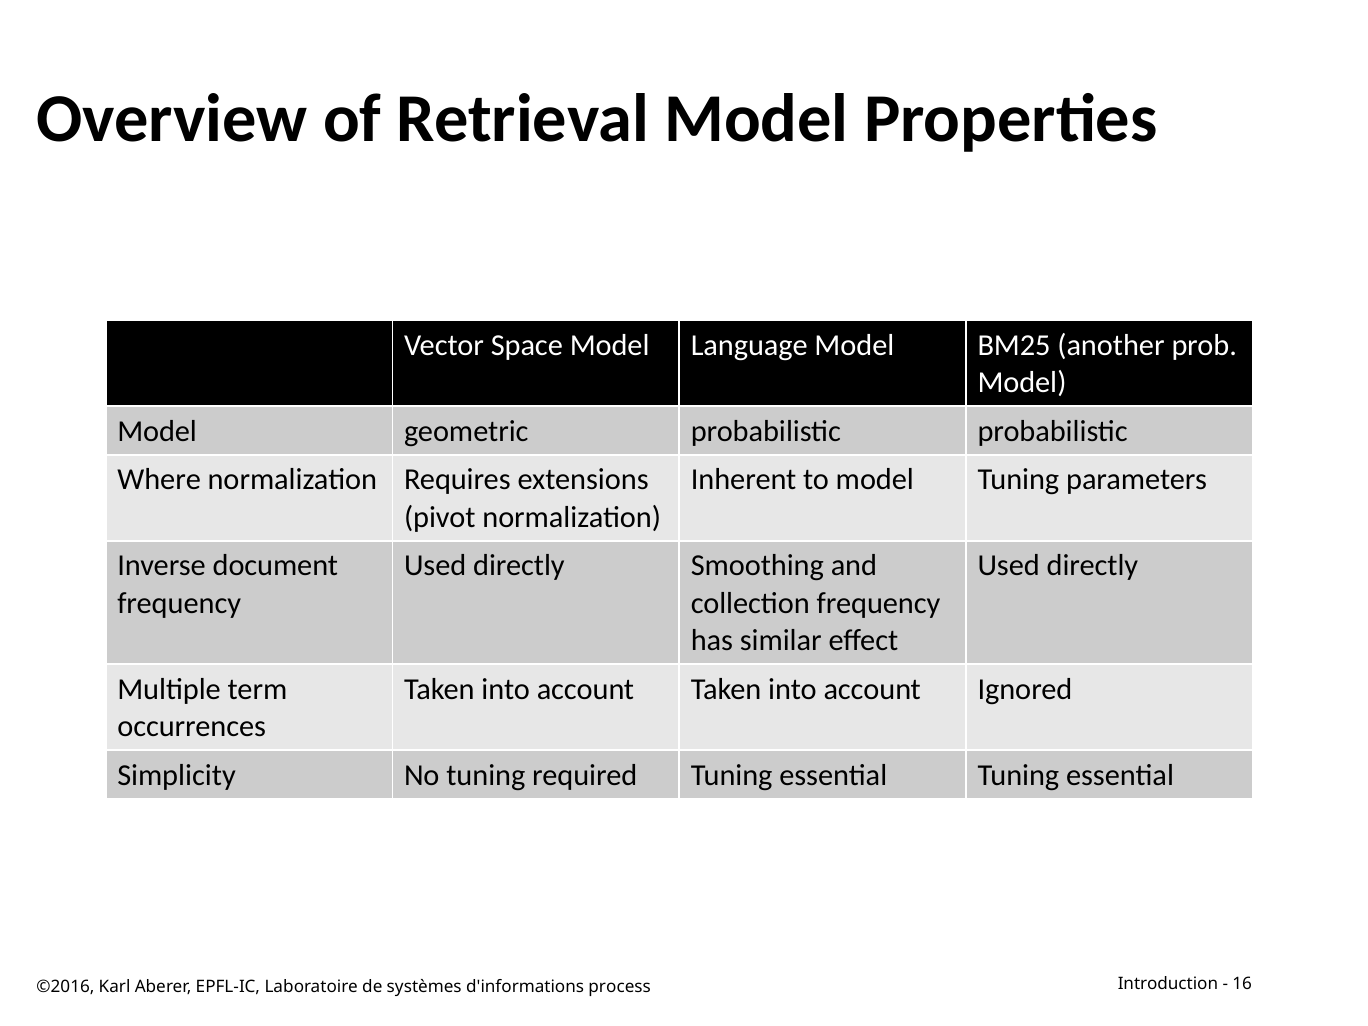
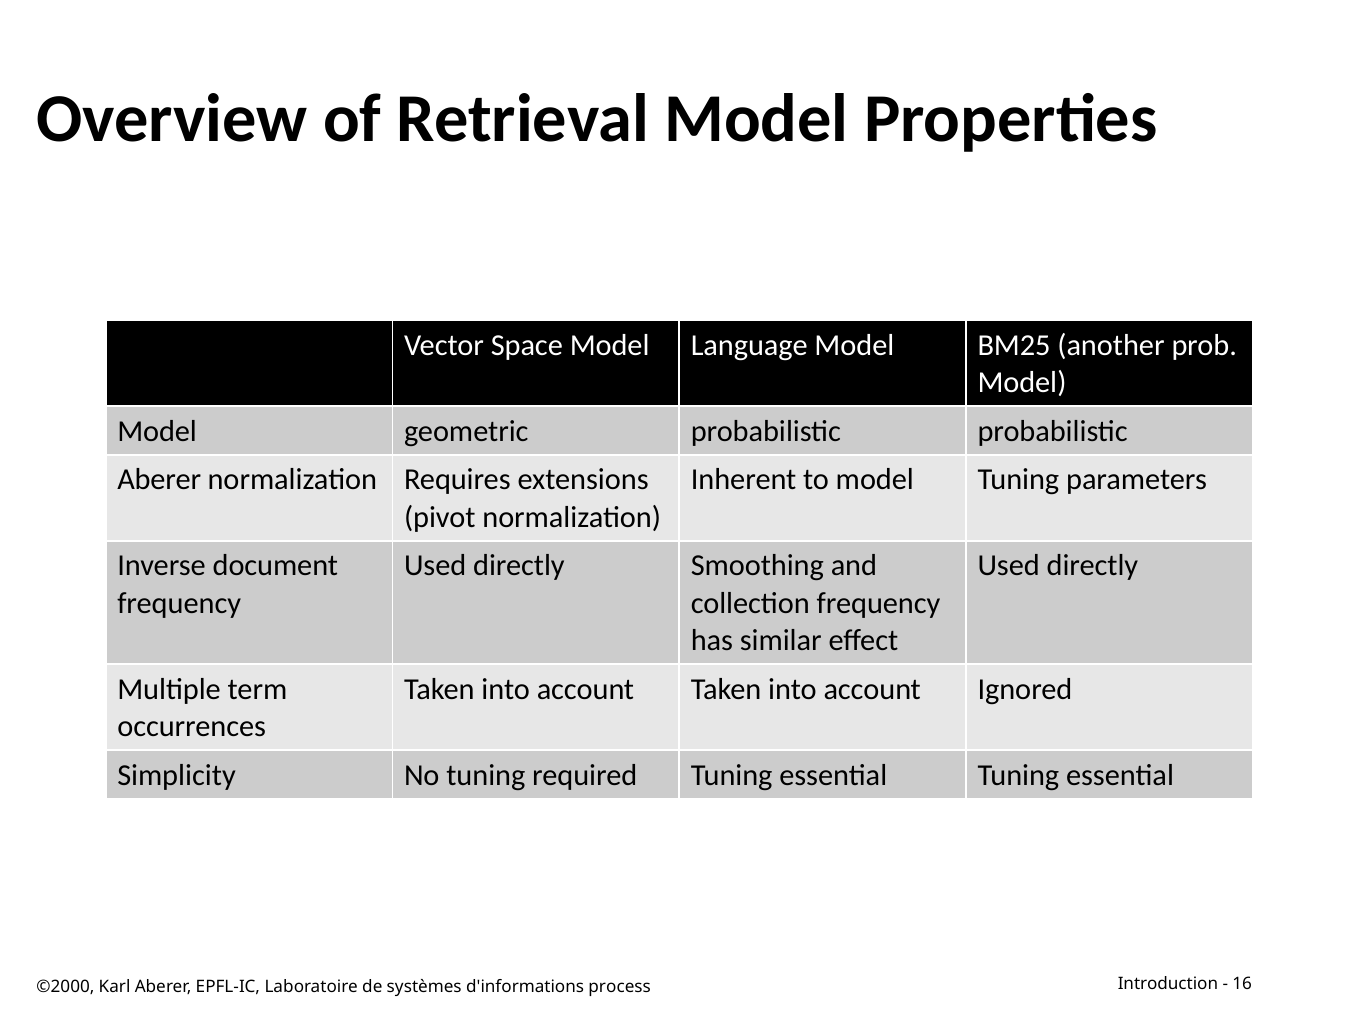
Where at (159, 480): Where -> Aberer
©2016: ©2016 -> ©2000
